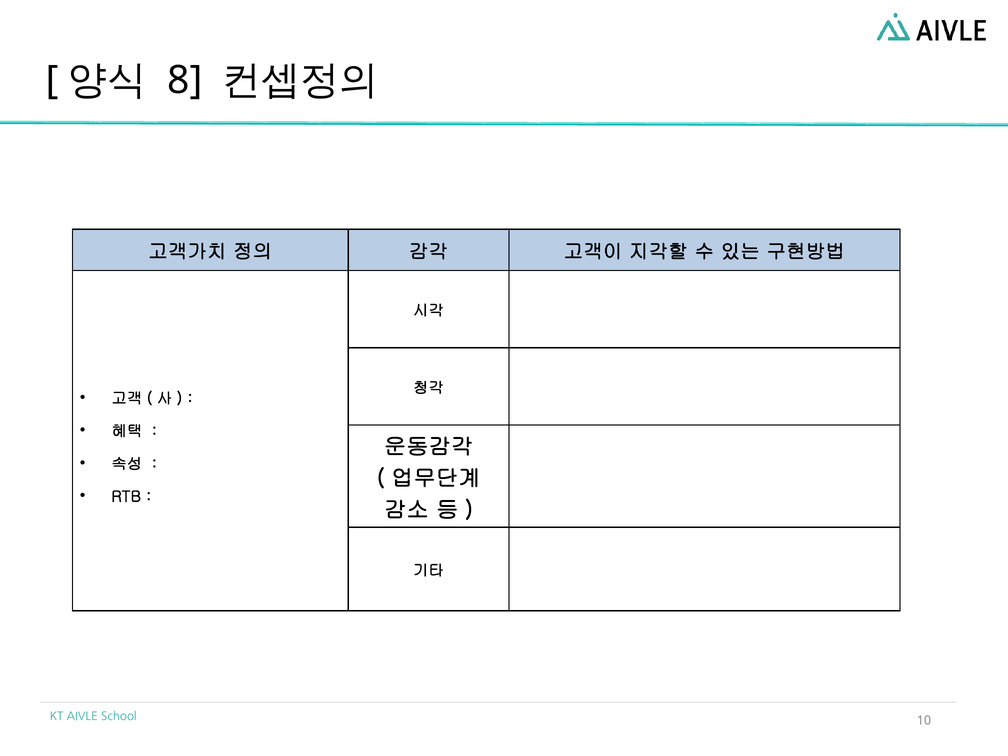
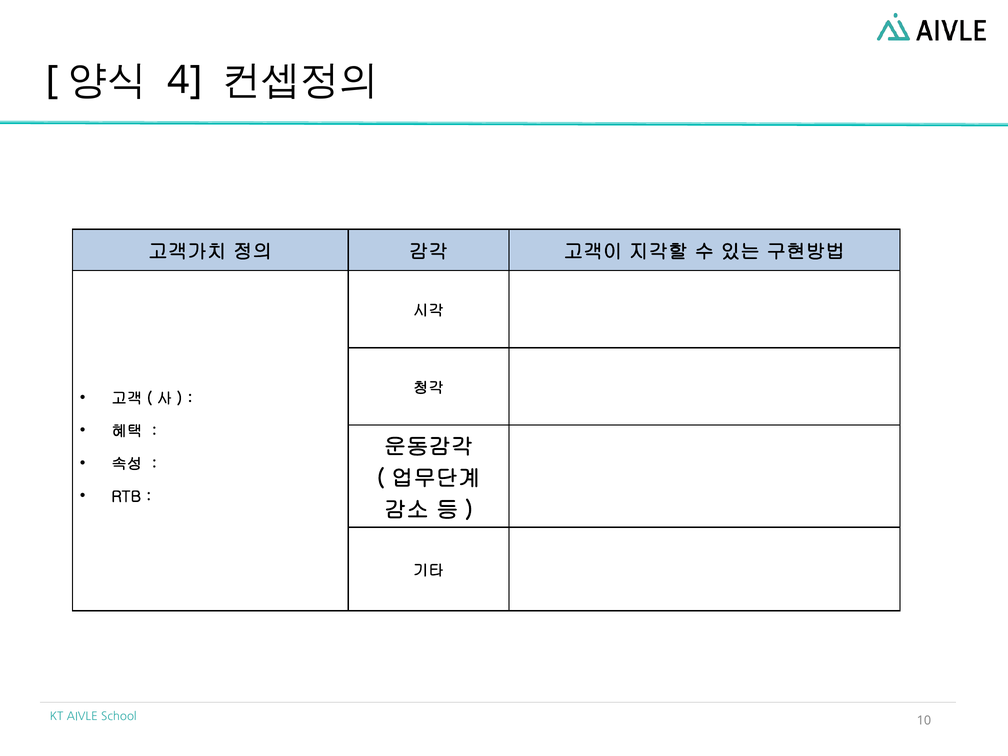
8: 8 -> 4
